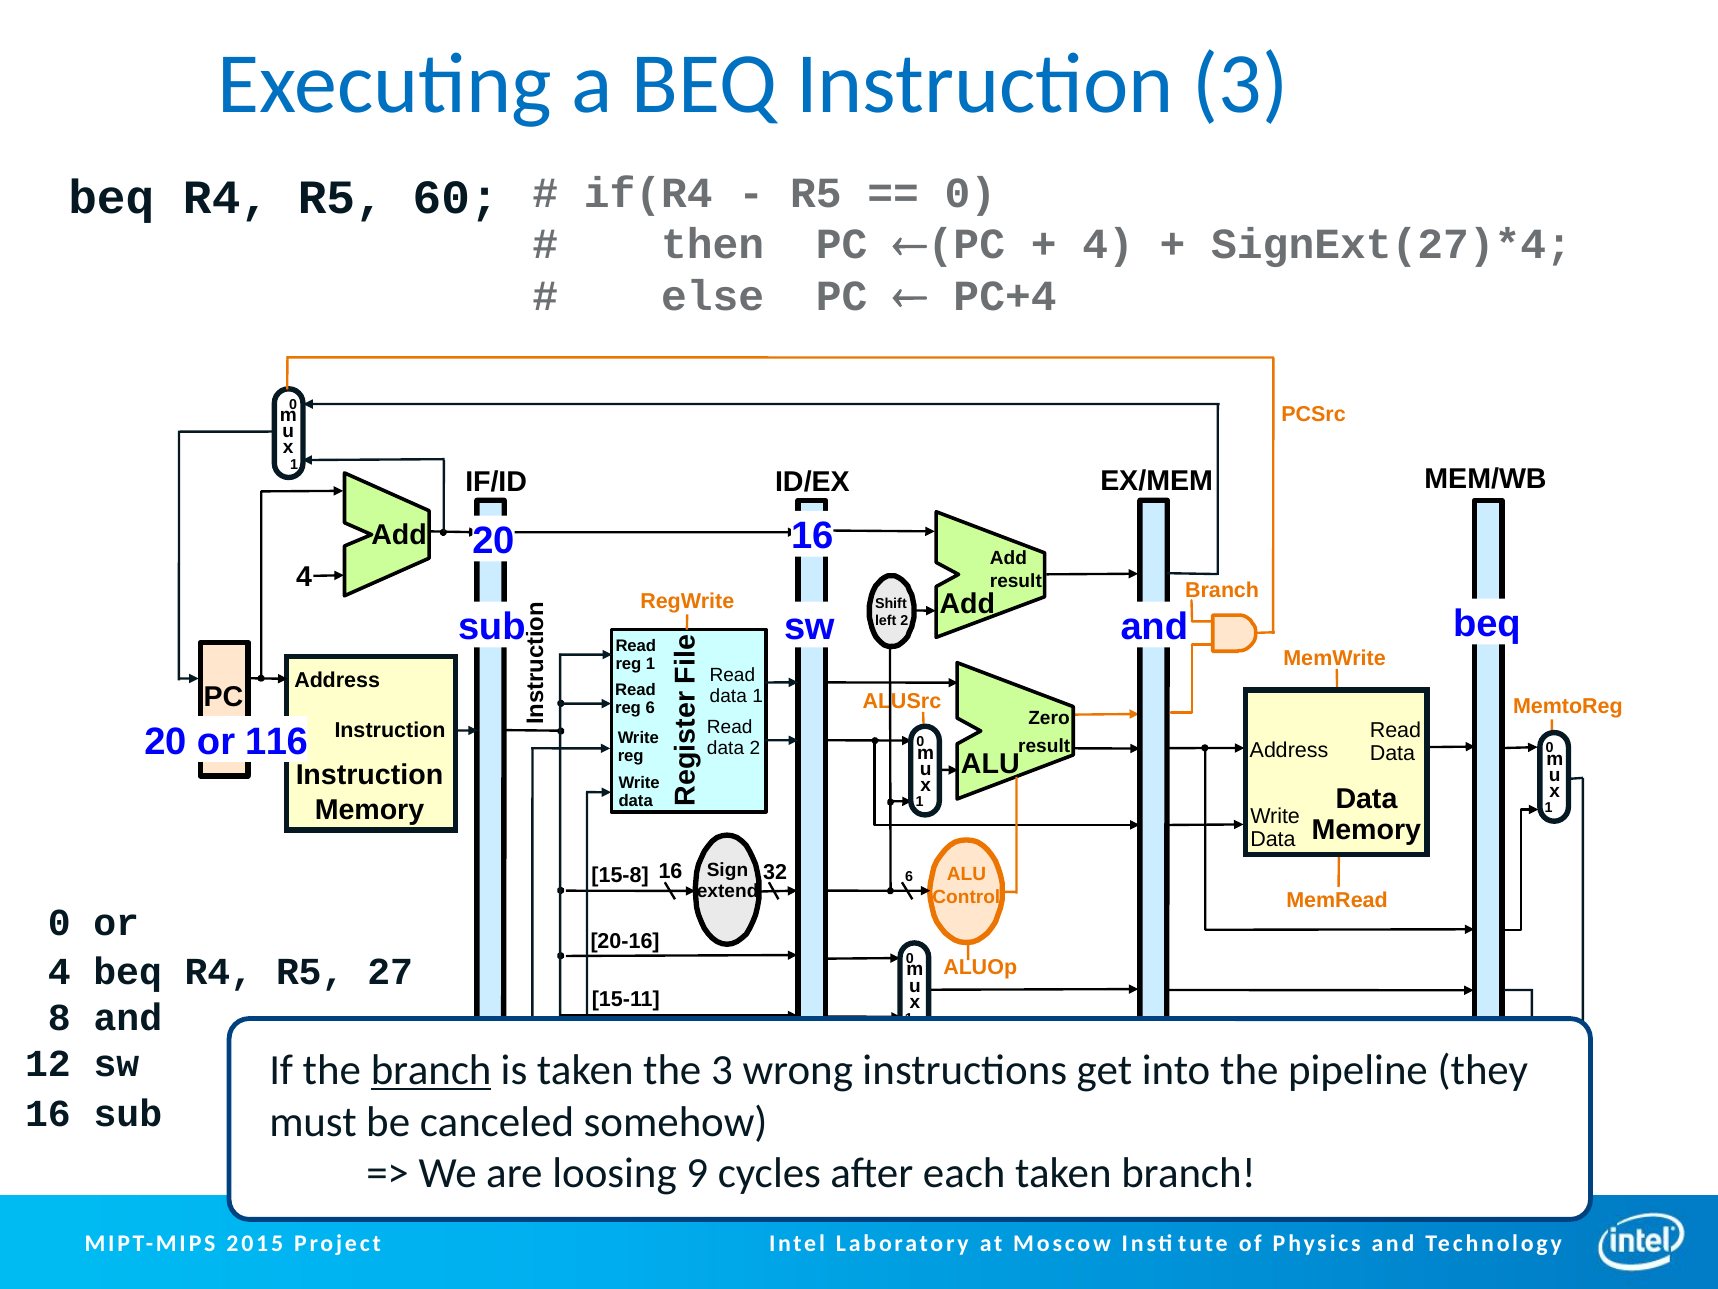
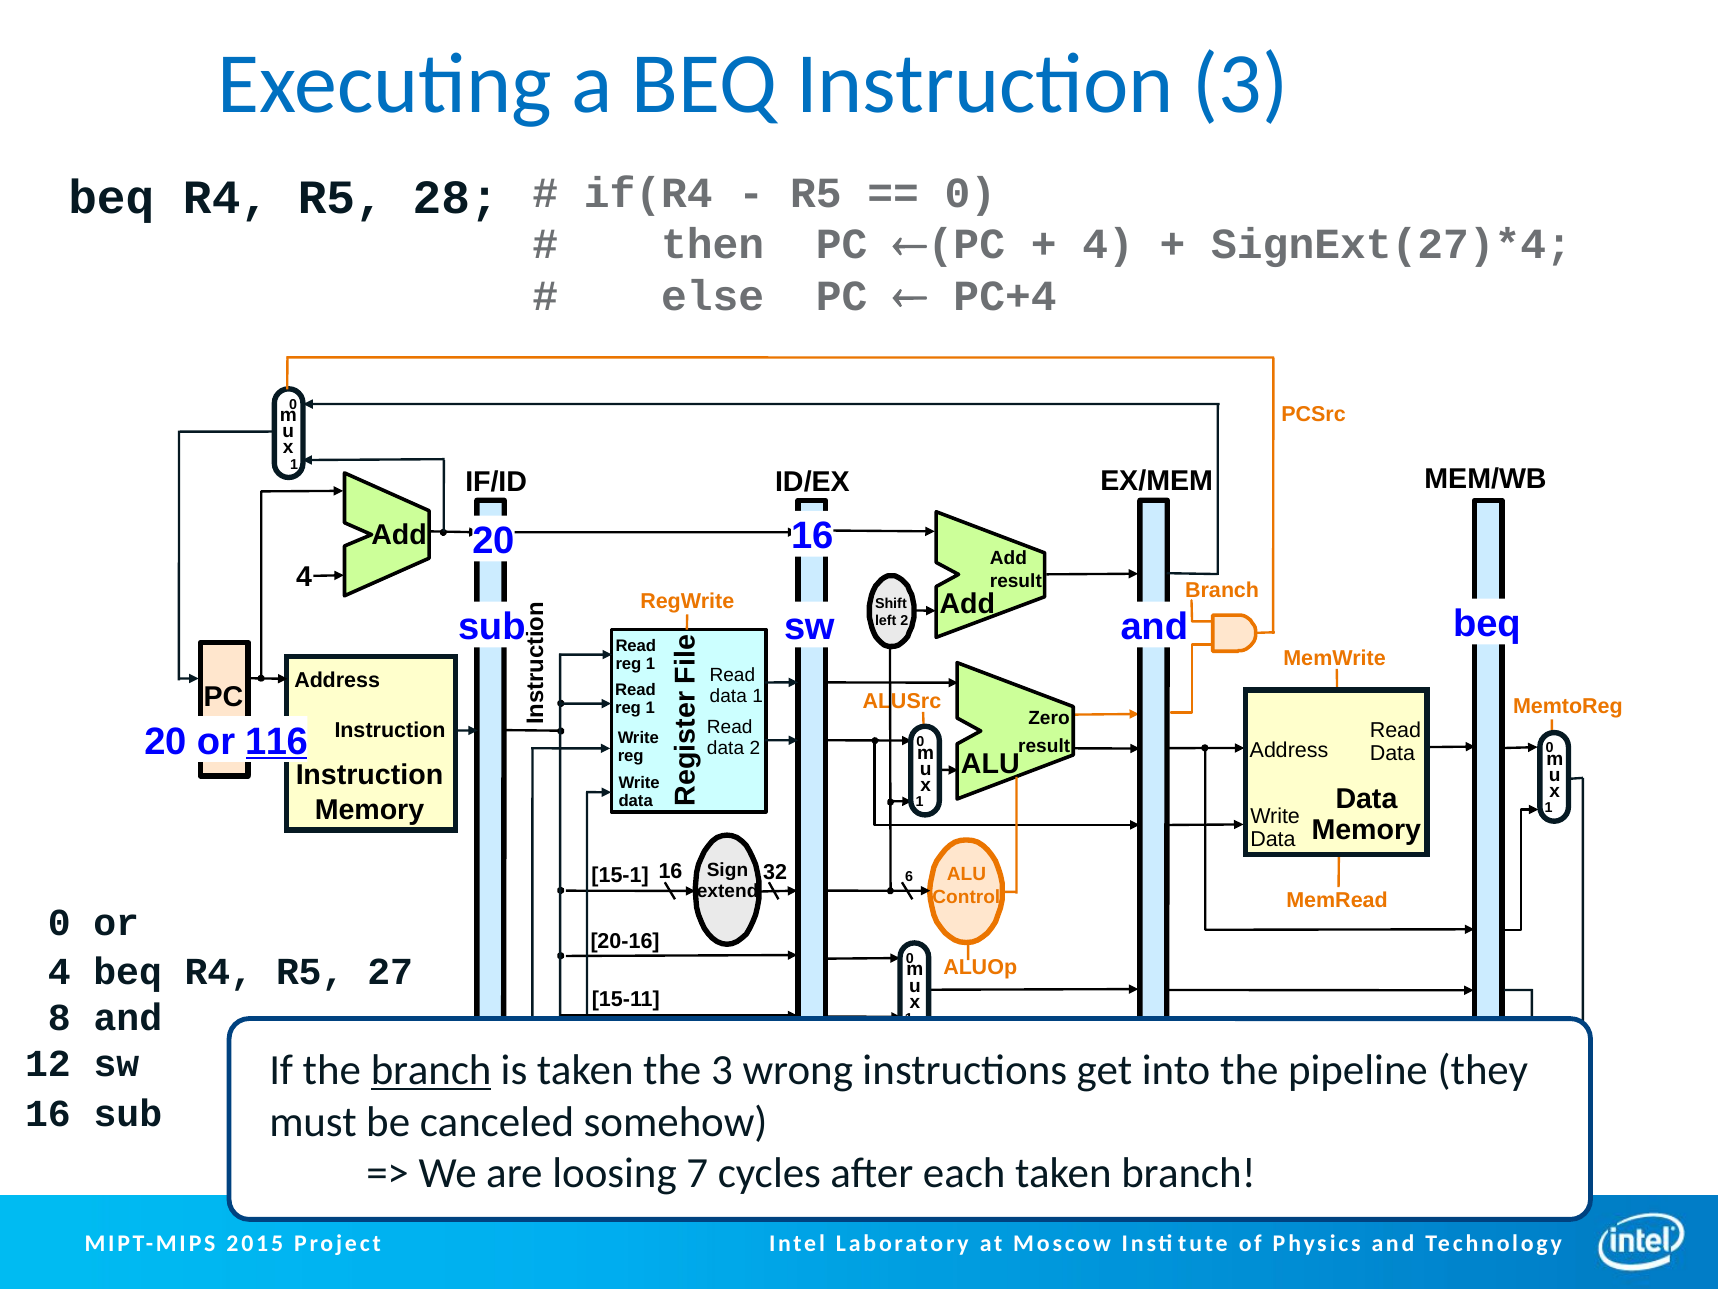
60: 60 -> 28
6 at (650, 708): 6 -> 1
116 underline: none -> present
15-8: 15-8 -> 15-1
loosing 9: 9 -> 7
